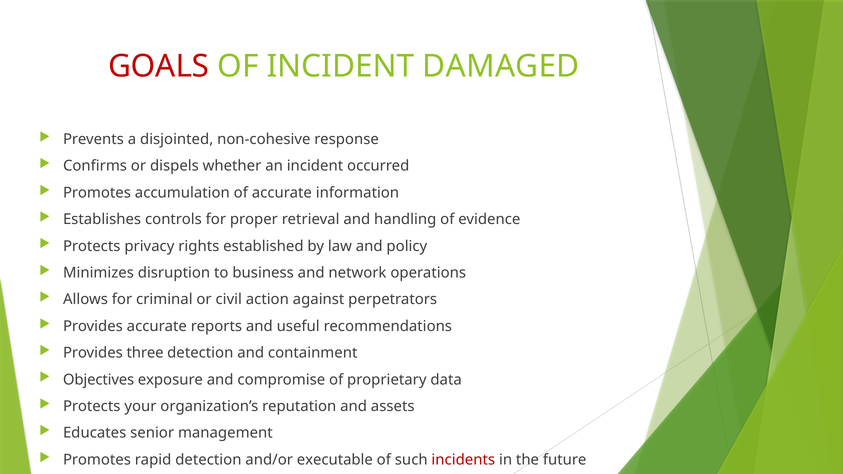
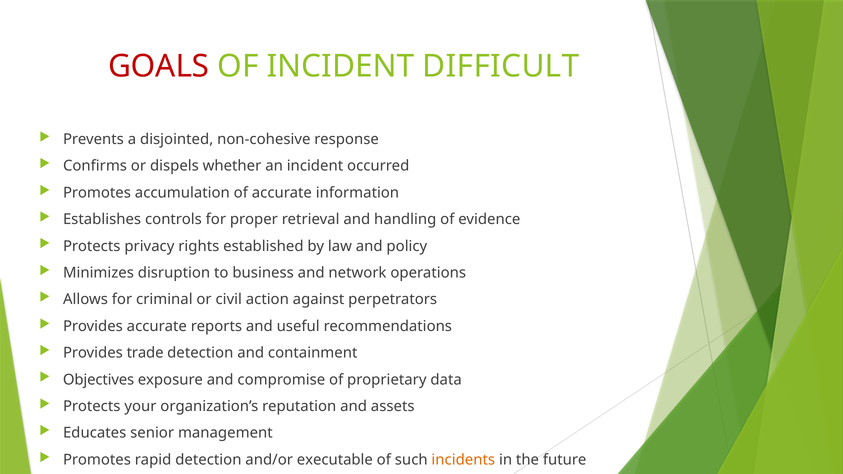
DAMAGED: DAMAGED -> DIFFICULT
three: three -> trade
incidents colour: red -> orange
